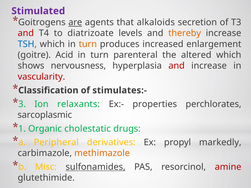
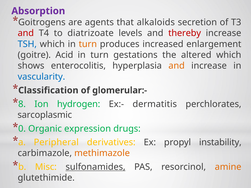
Stimulated: Stimulated -> Absorption
are underline: present -> none
thereby colour: orange -> red
parenteral: parenteral -> gestations
nervousness: nervousness -> enterocolitis
and at (177, 66) colour: red -> orange
vascularity colour: red -> blue
stimulates:-: stimulates:- -> glomerular:-
3: 3 -> 8
relaxants: relaxants -> hydrogen
properties: properties -> dermatitis
1: 1 -> 0
cholestatic: cholestatic -> expression
markedly: markedly -> instability
amine colour: red -> orange
